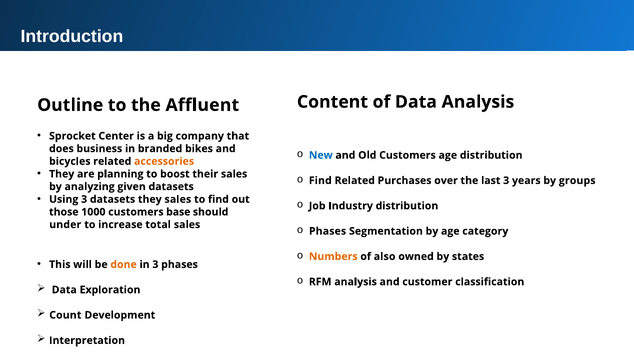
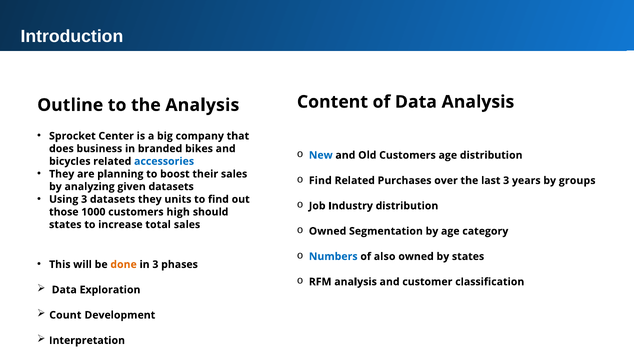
the Affluent: Affluent -> Analysis
accessories colour: orange -> blue
they sales: sales -> units
base: base -> high
under at (65, 225): under -> states
Phases at (328, 232): Phases -> Owned
Numbers colour: orange -> blue
